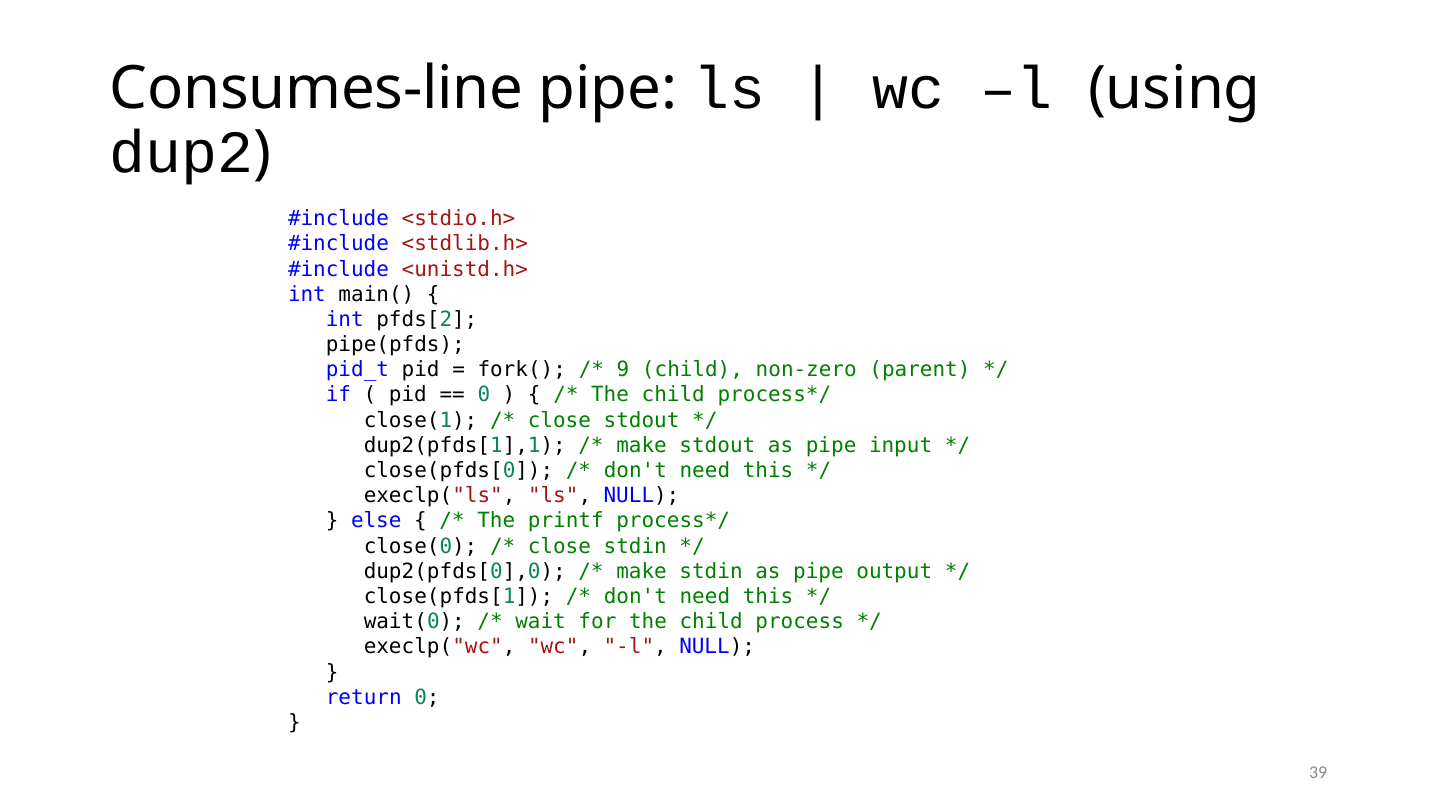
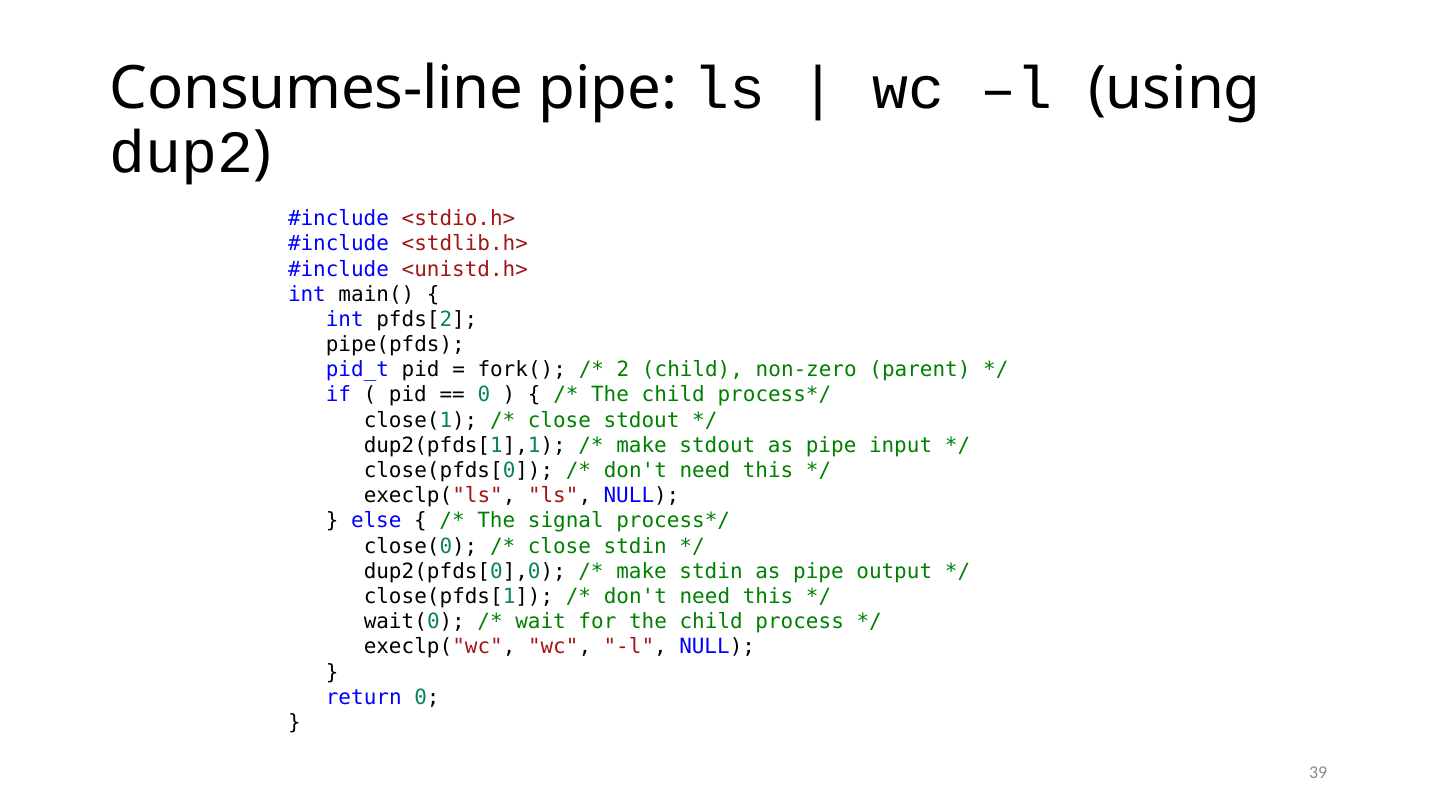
9: 9 -> 2
printf: printf -> signal
